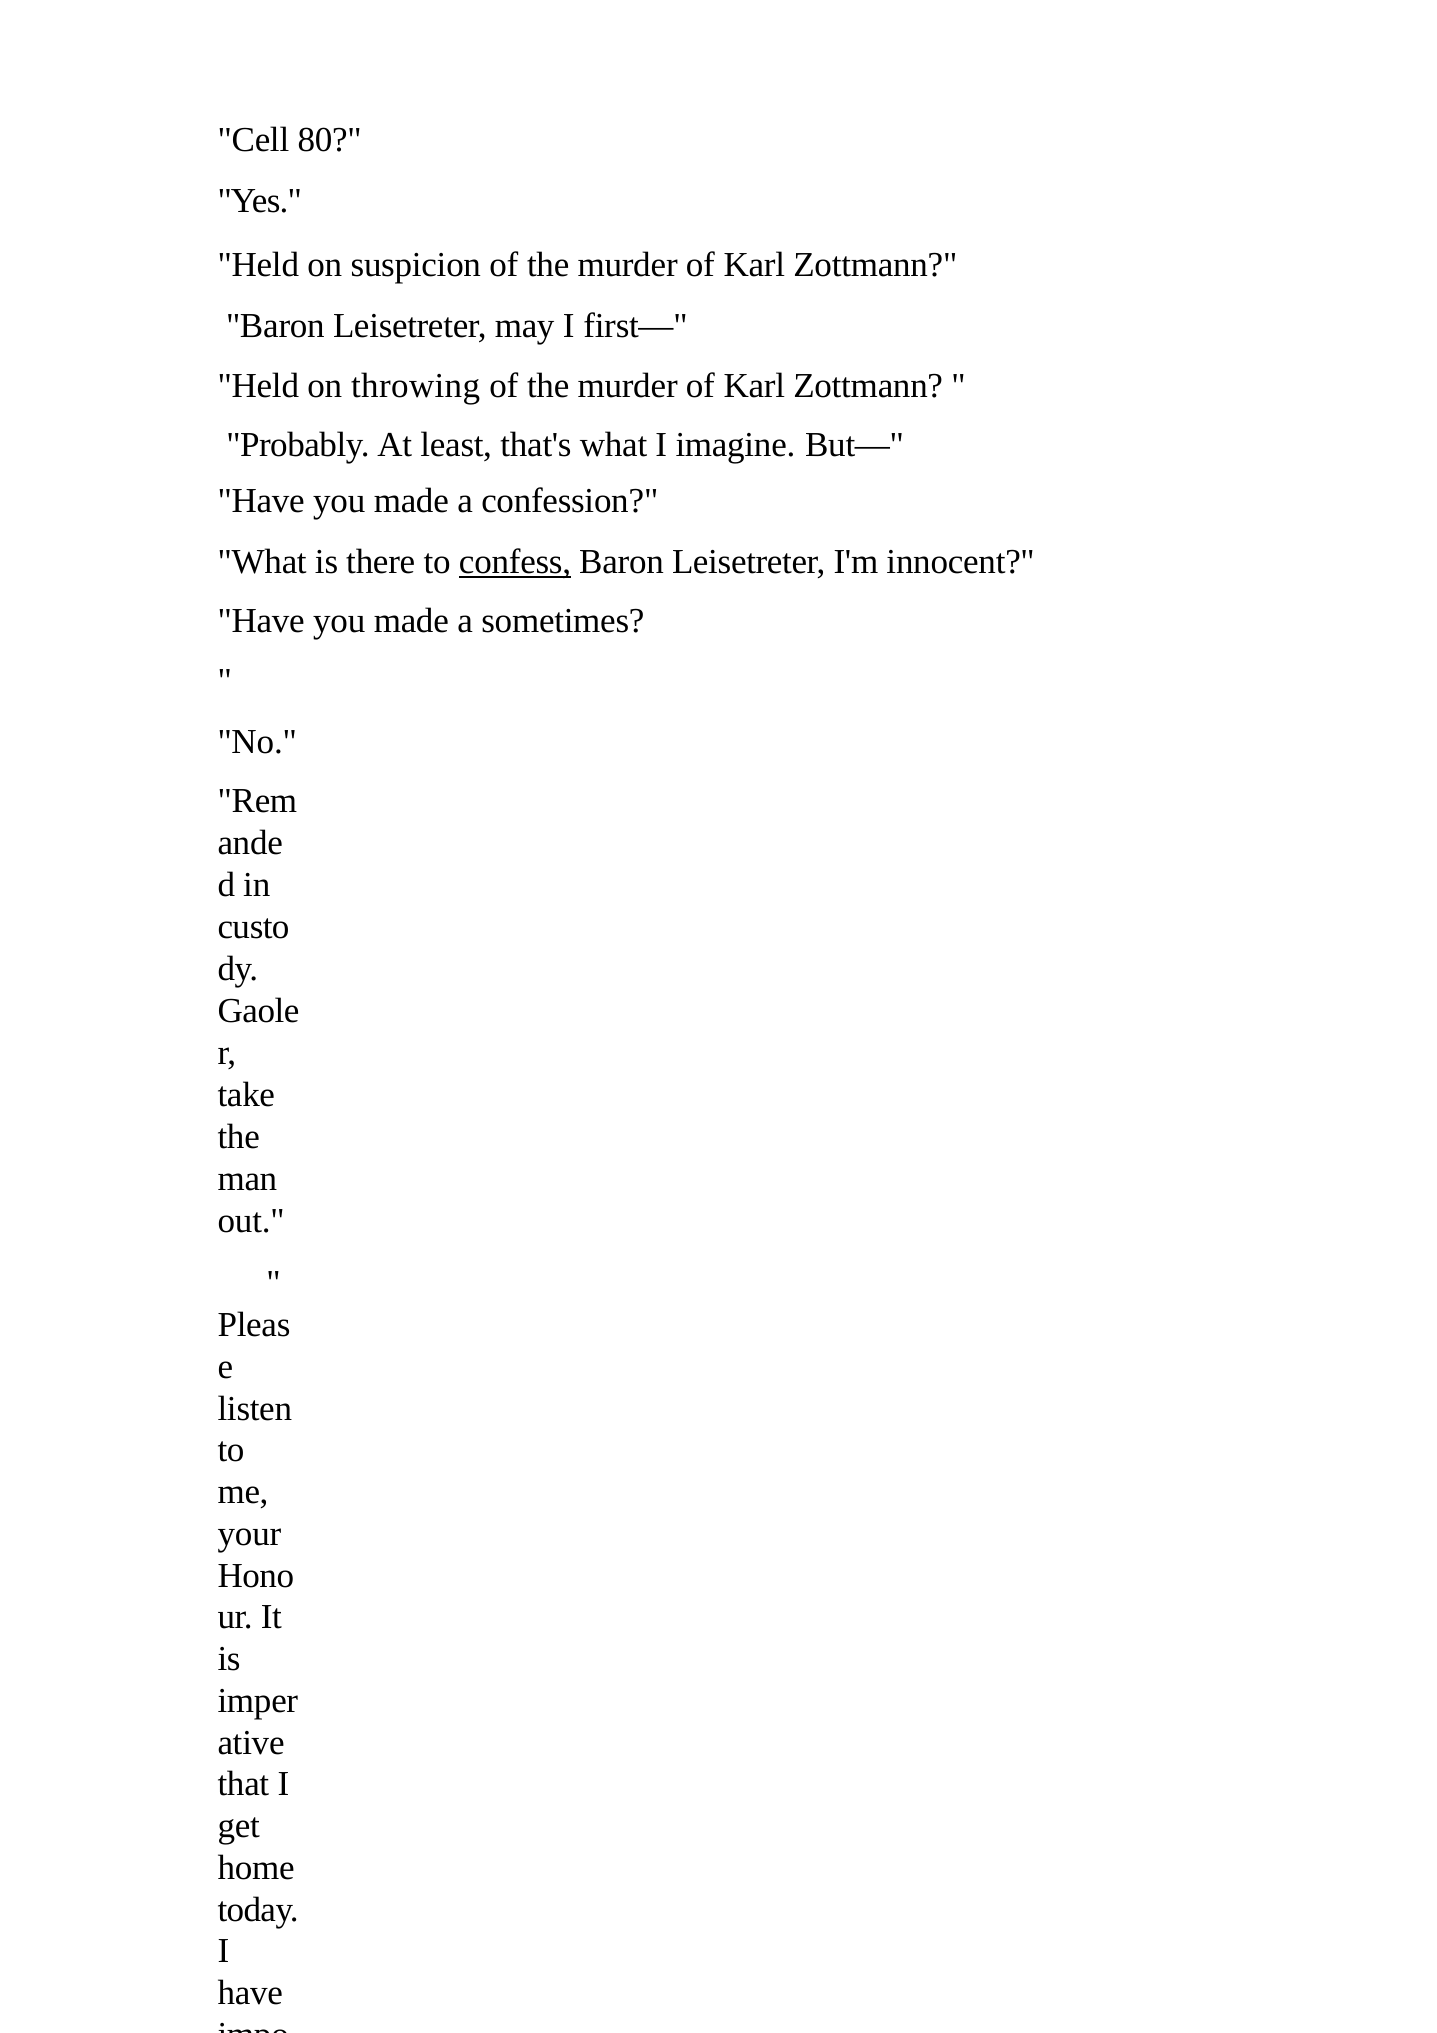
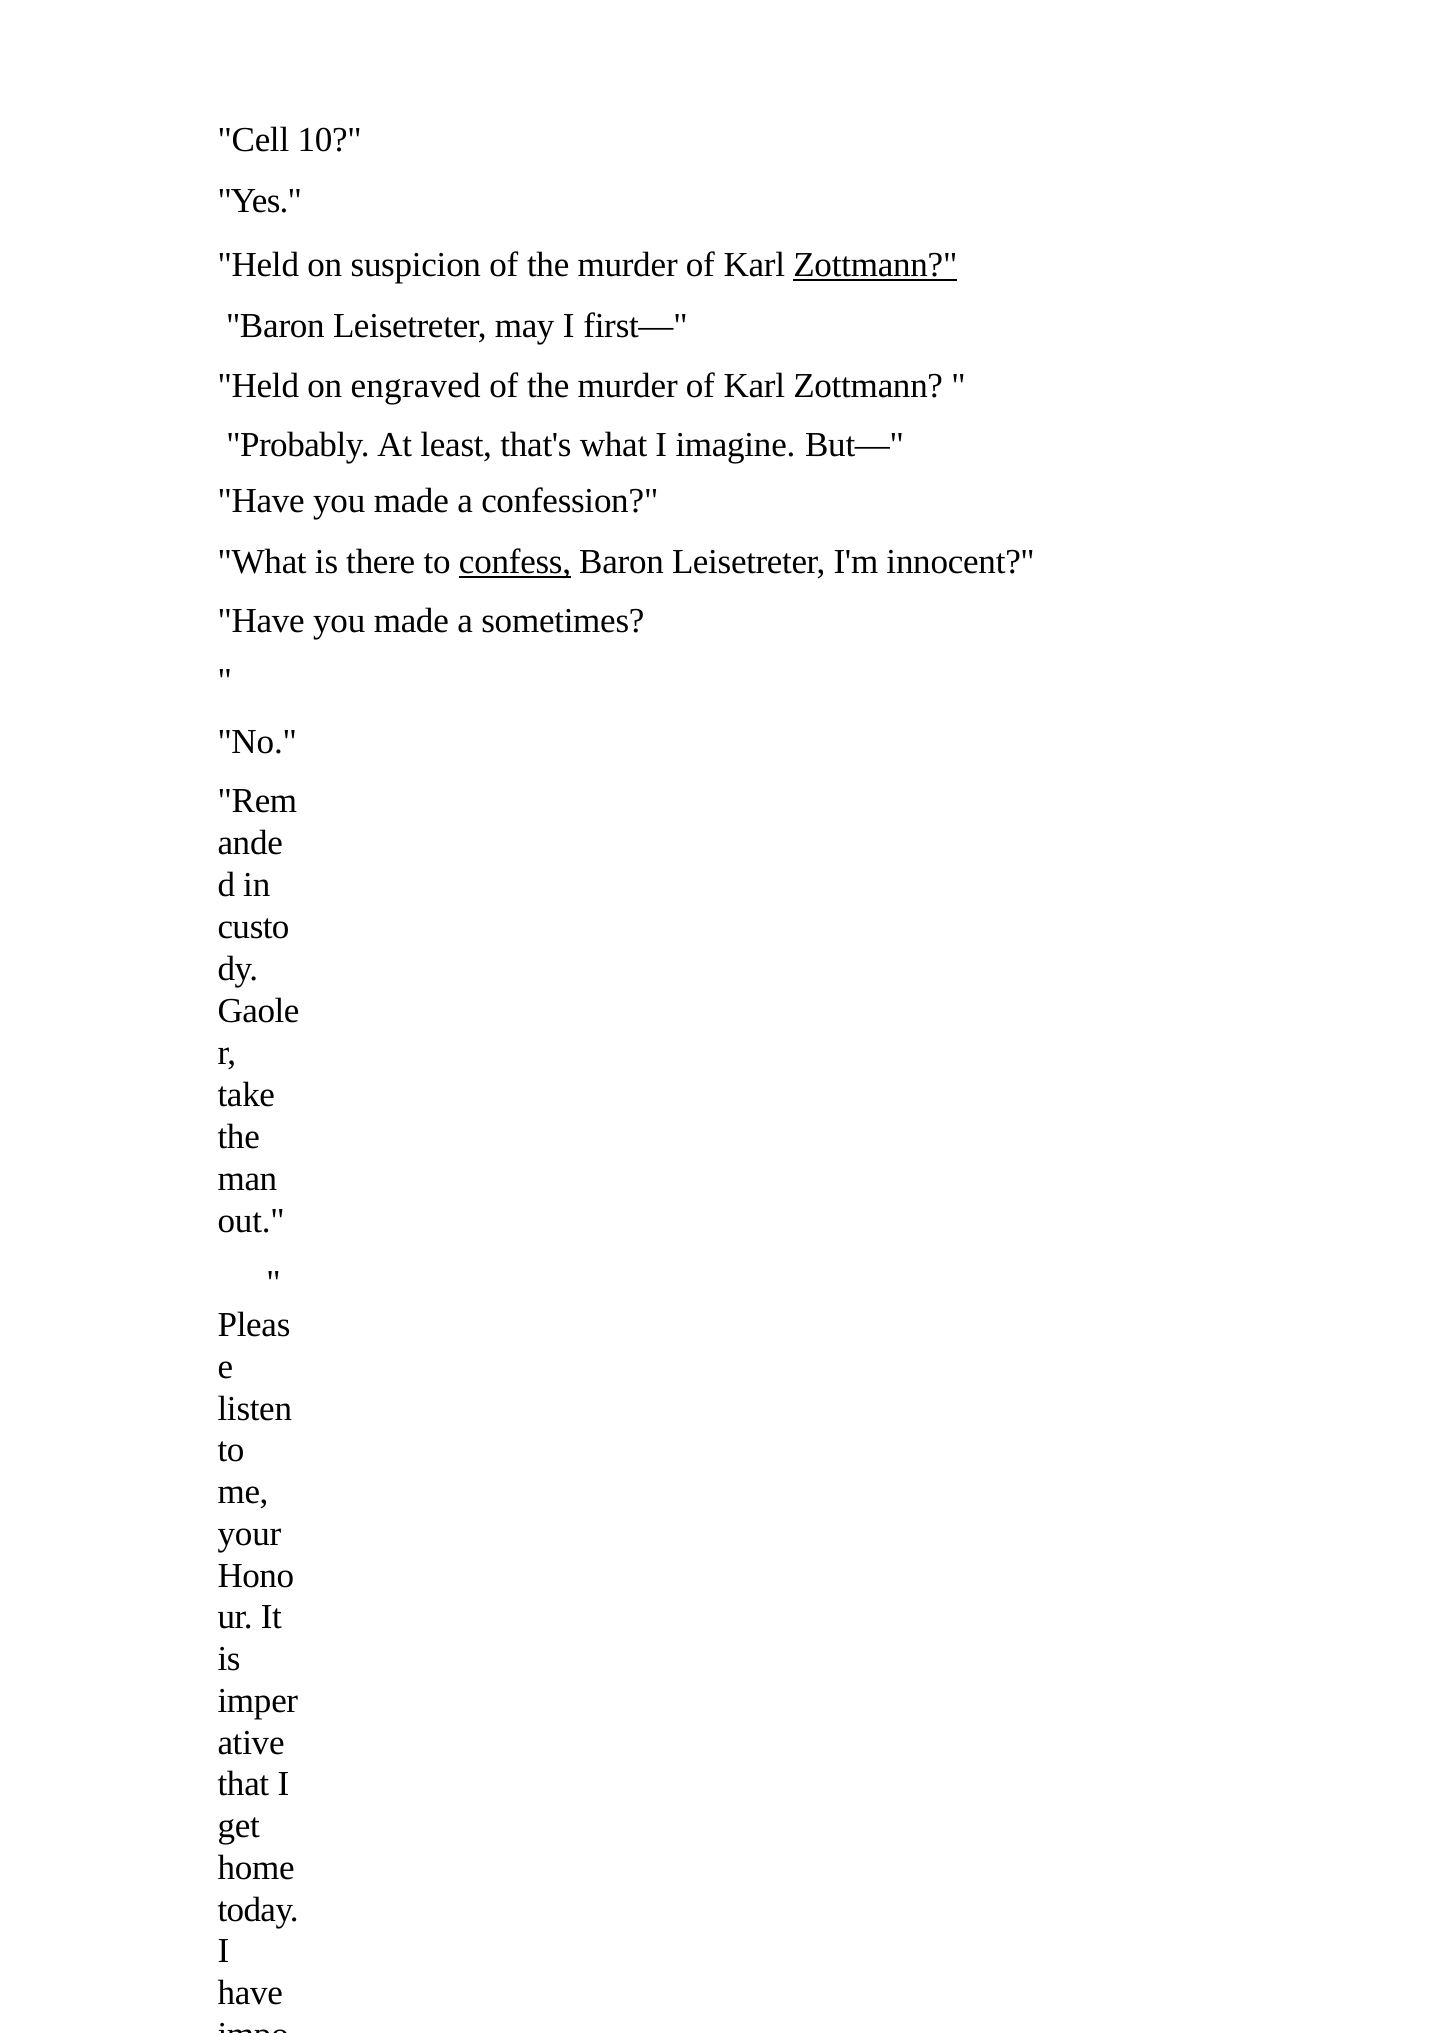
80: 80 -> 10
Zottmann at (875, 265) underline: none -> present
throwing: throwing -> engraved
